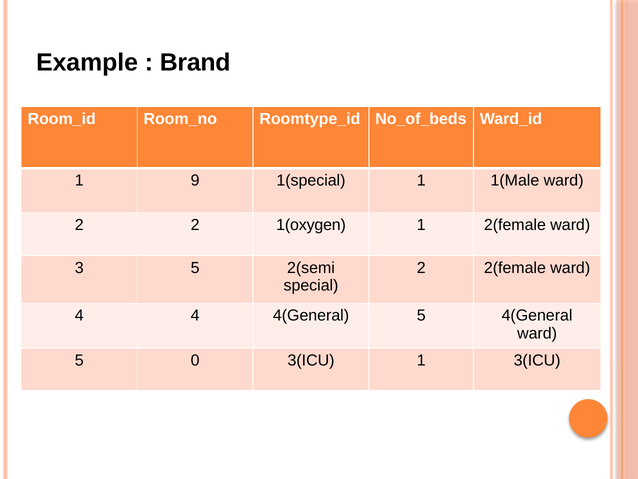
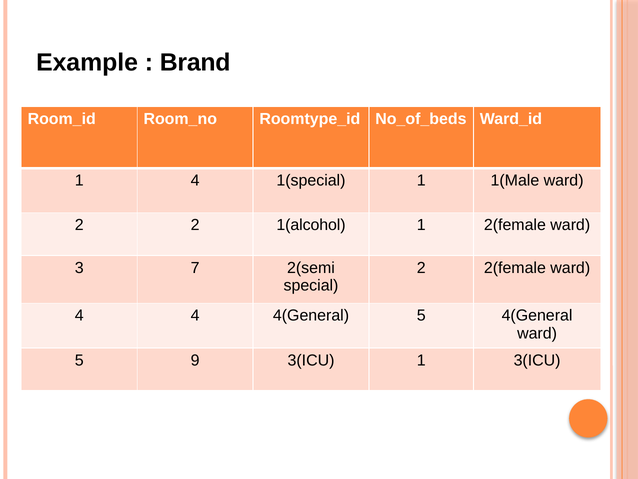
1 9: 9 -> 4
1(oxygen: 1(oxygen -> 1(alcohol
3 5: 5 -> 7
0: 0 -> 9
